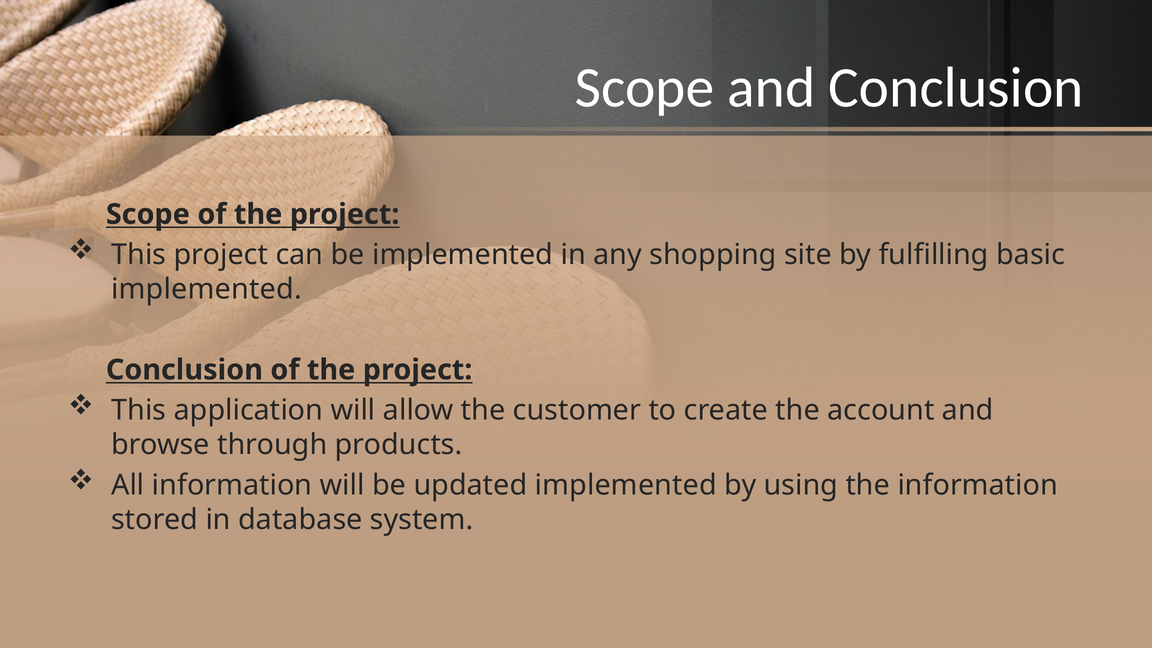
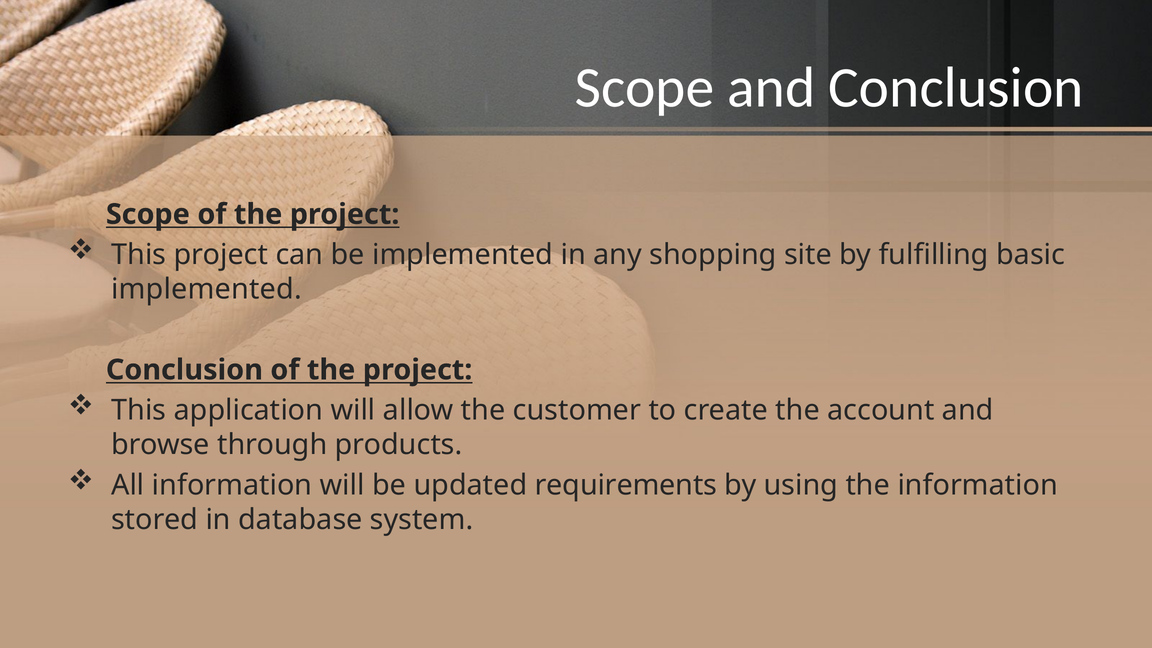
updated implemented: implemented -> requirements
